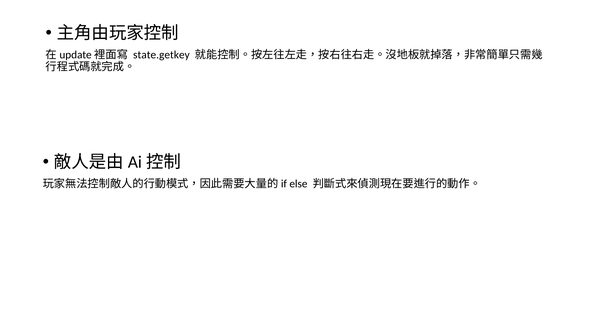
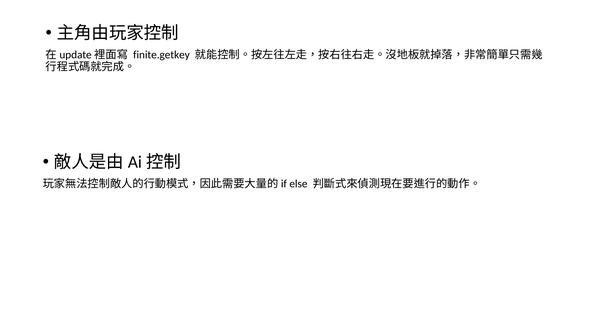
state.getkey: state.getkey -> finite.getkey
